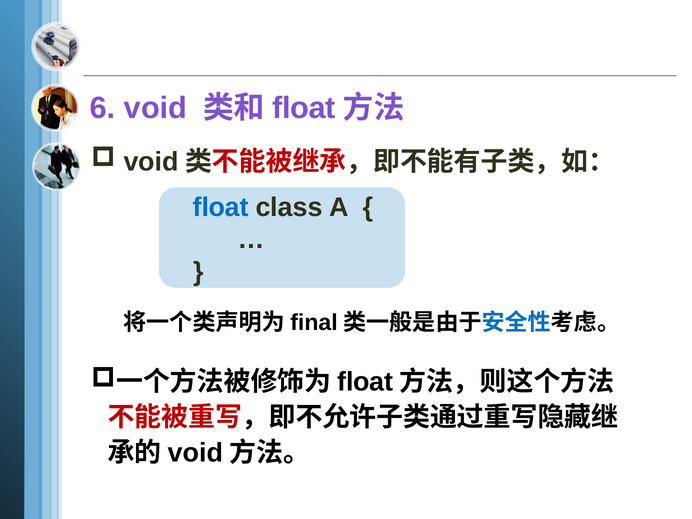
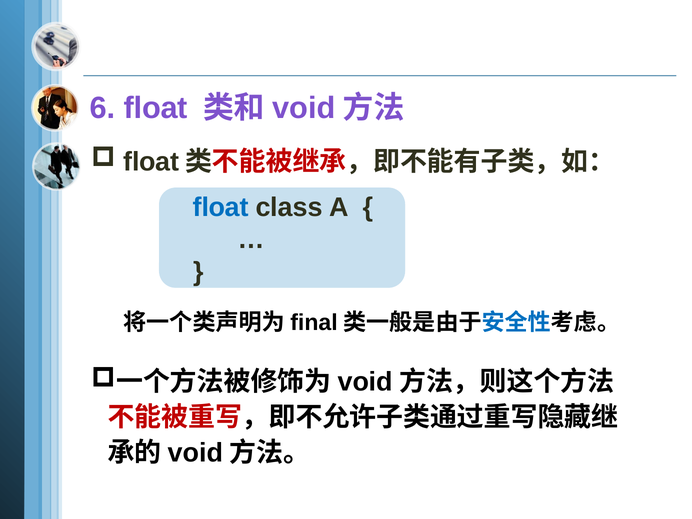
6 void: void -> float
float at (304, 108): float -> void
void at (151, 162): void -> float
float at (365, 382): float -> void
